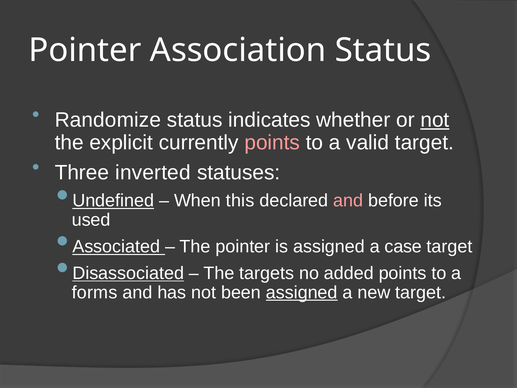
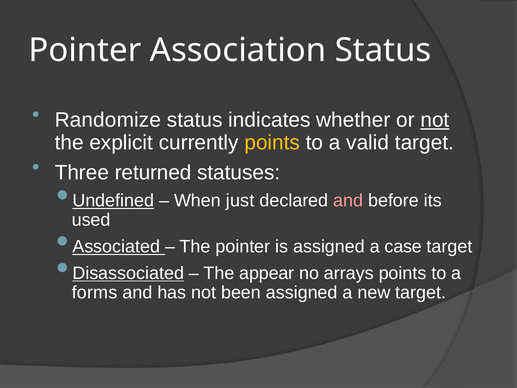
points at (272, 142) colour: pink -> yellow
inverted: inverted -> returned
this: this -> just
targets: targets -> appear
added: added -> arrays
assigned at (302, 292) underline: present -> none
